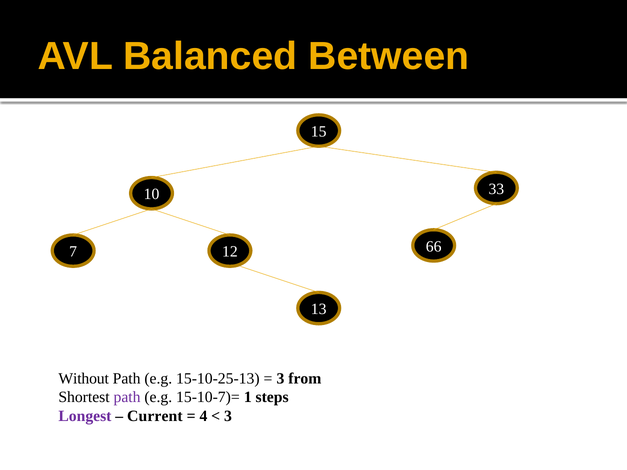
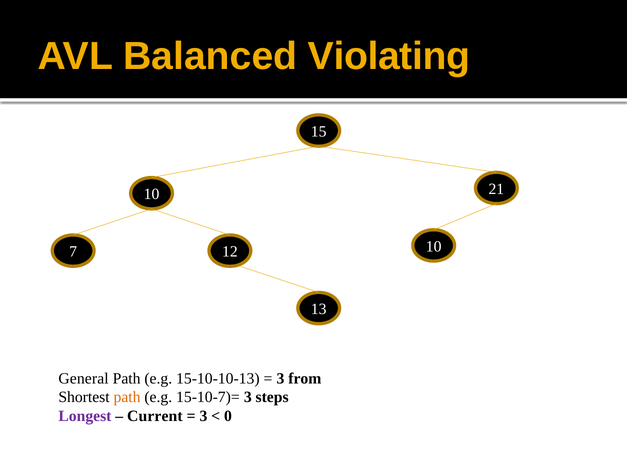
Between: Between -> Violating
33: 33 -> 21
12 66: 66 -> 10
Without: Without -> General
15-10-25-13: 15-10-25-13 -> 15-10-10-13
path at (127, 398) colour: purple -> orange
15-10-7)= 1: 1 -> 3
4 at (203, 416): 4 -> 3
3 at (228, 416): 3 -> 0
